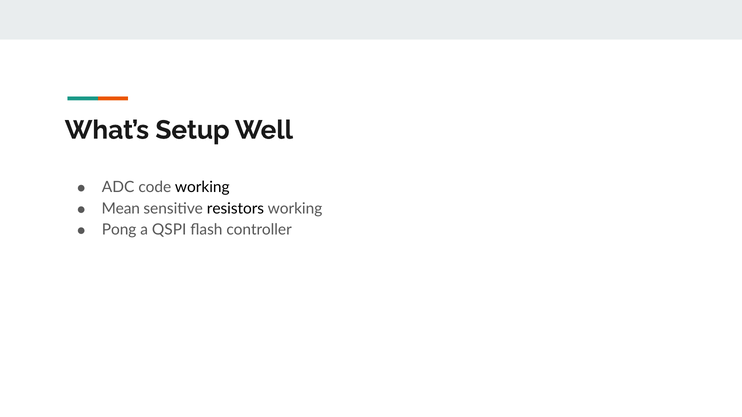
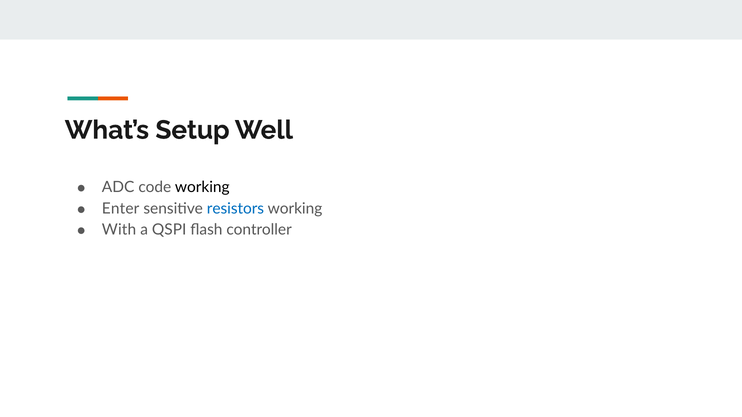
Mean: Mean -> Enter
resistors colour: black -> blue
Pong: Pong -> With
